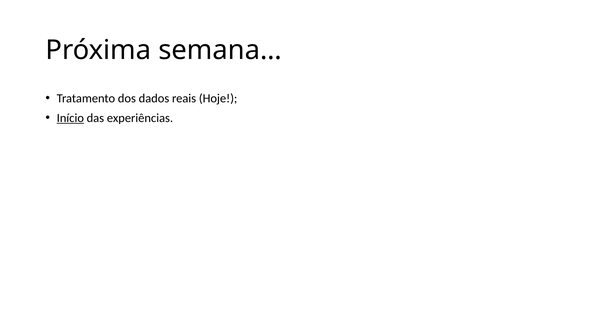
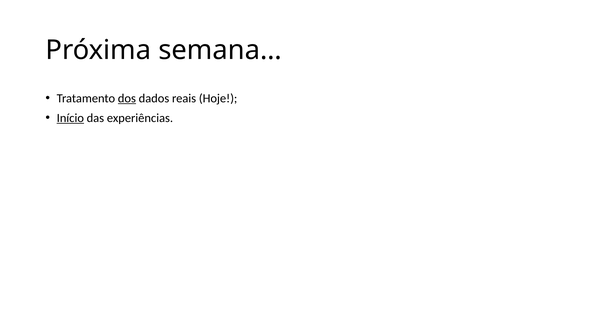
dos underline: none -> present
